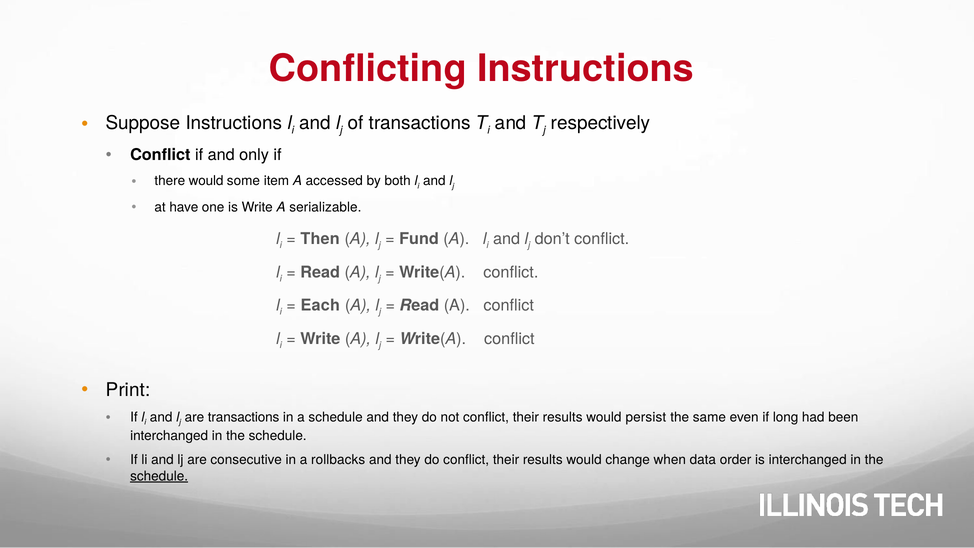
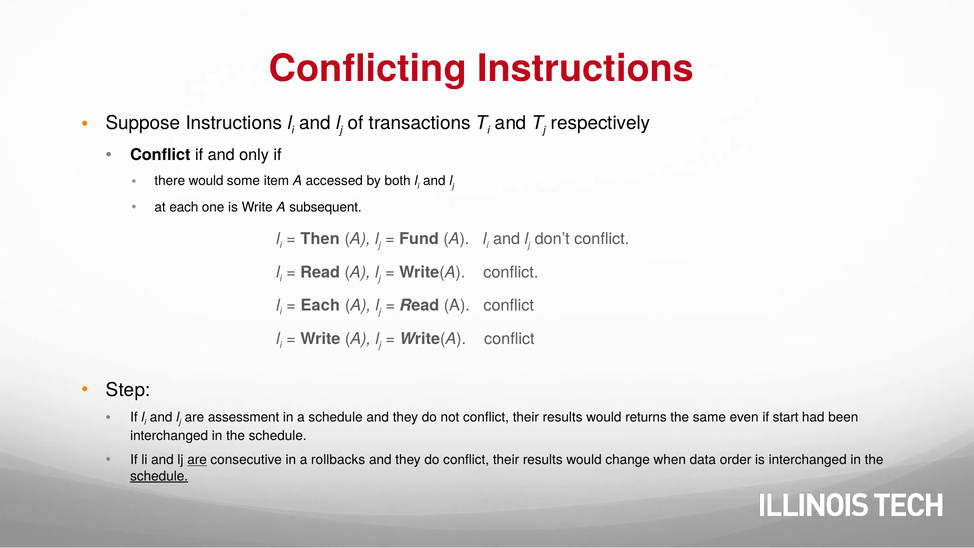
at have: have -> each
serializable: serializable -> subsequent
Print: Print -> Step
are transactions: transactions -> assessment
persist: persist -> returns
long: long -> start
are at (197, 460) underline: none -> present
